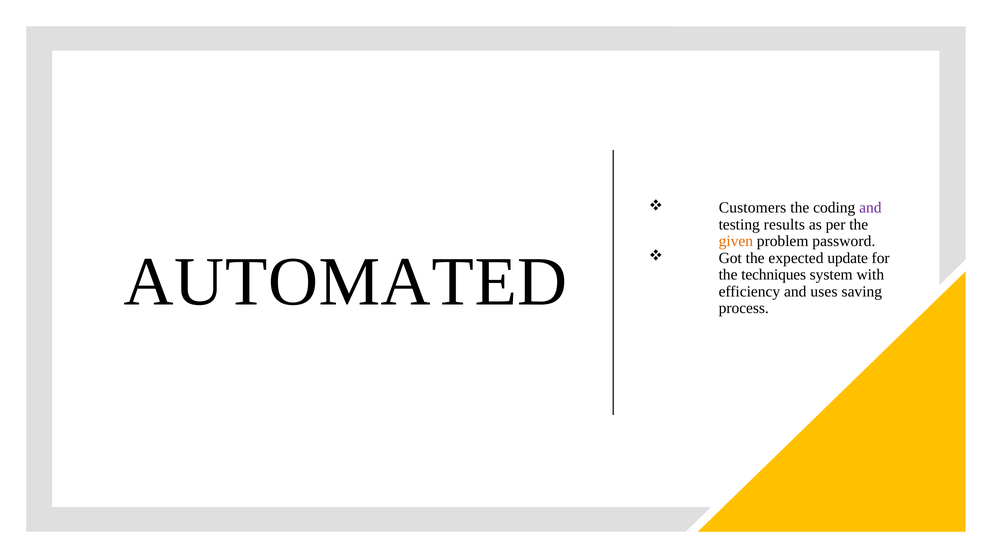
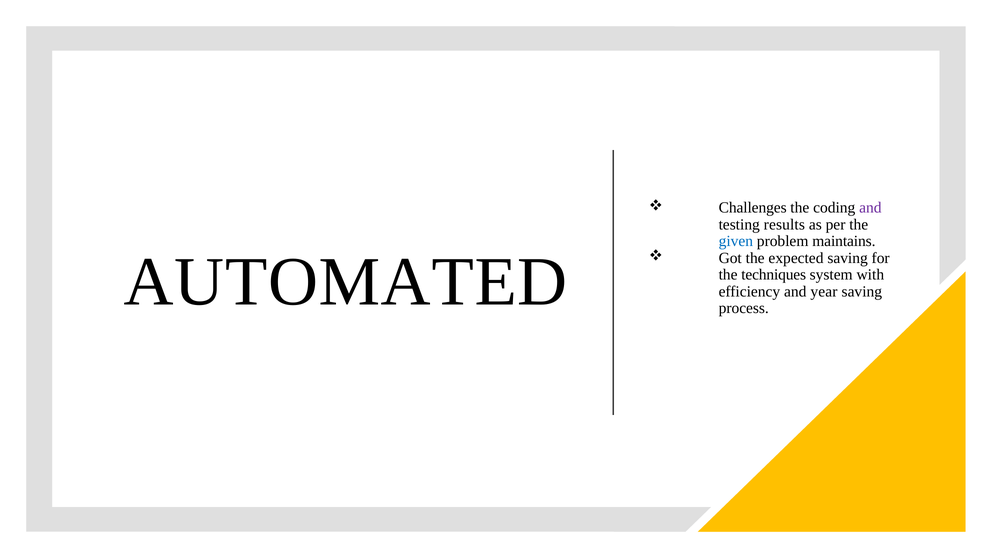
Customers: Customers -> Challenges
given colour: orange -> blue
password: password -> maintains
expected update: update -> saving
uses: uses -> year
